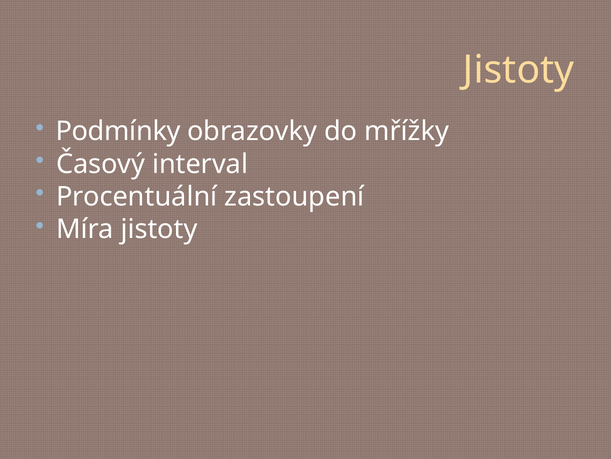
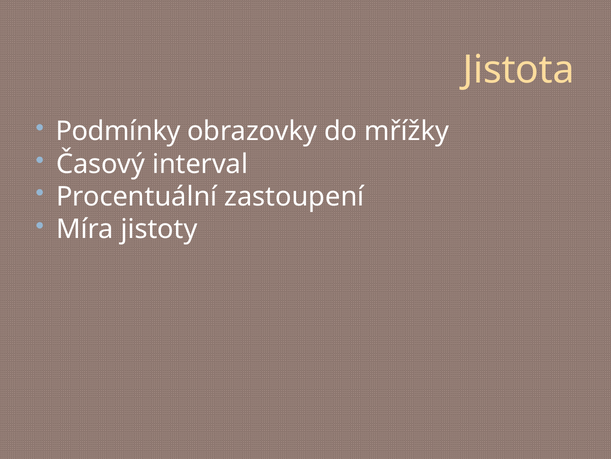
Jistoty at (519, 70): Jistoty -> Jistota
